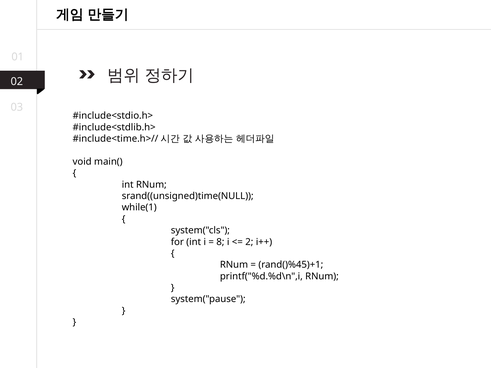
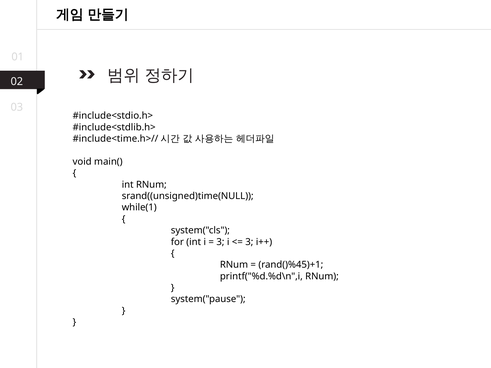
8 at (220, 242): 8 -> 3
2 at (249, 242): 2 -> 3
